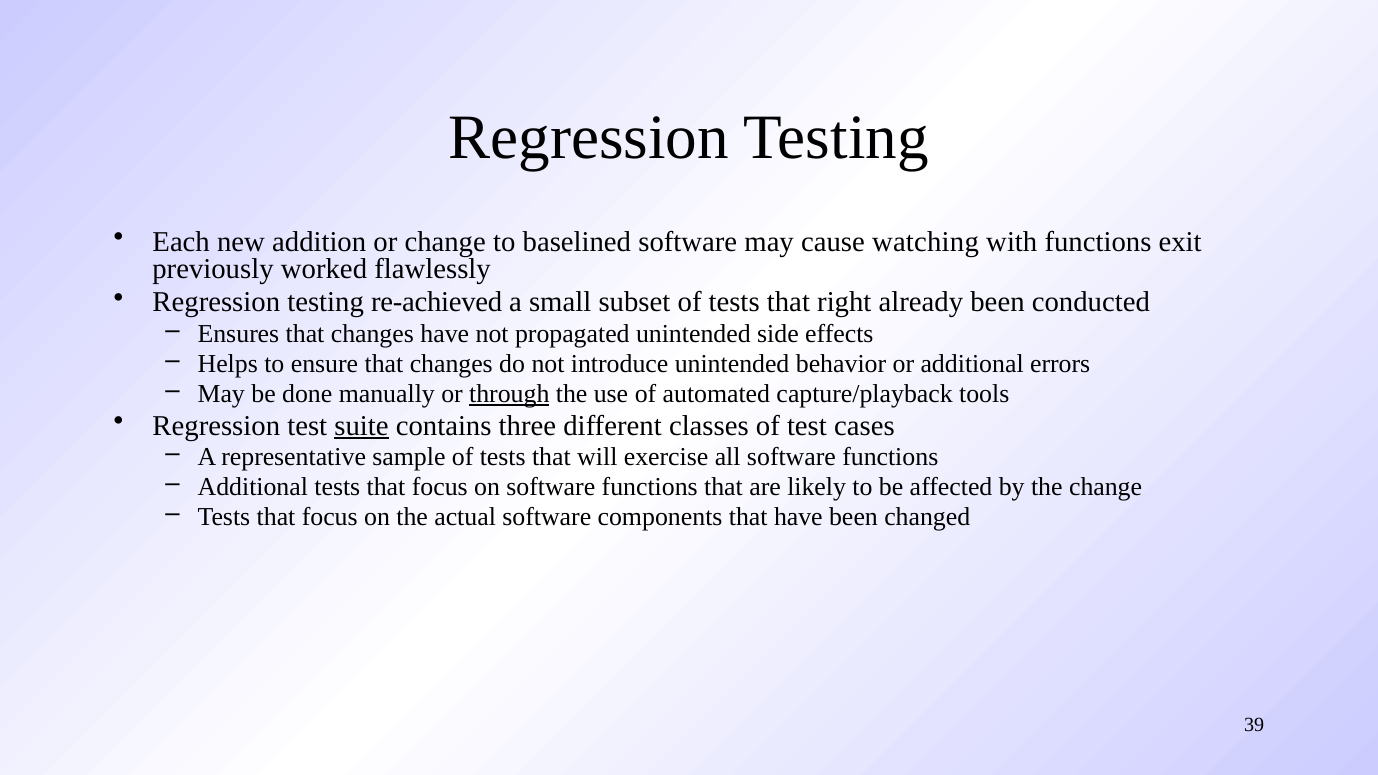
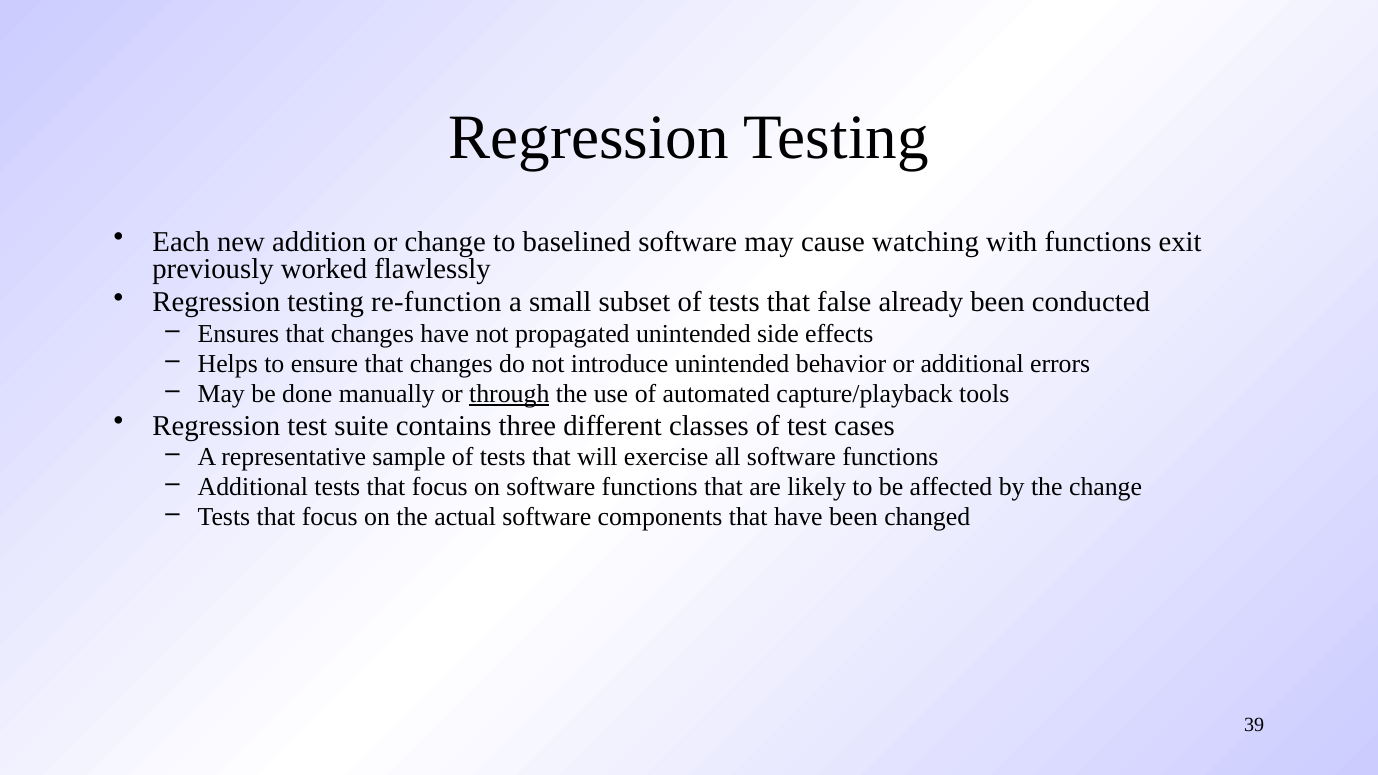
re-achieved: re-achieved -> re-function
right: right -> false
suite underline: present -> none
